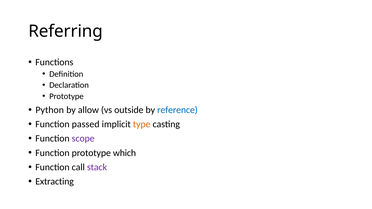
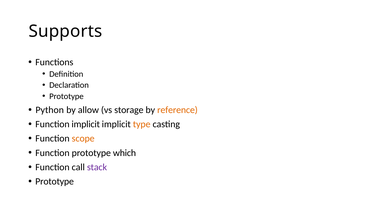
Referring: Referring -> Supports
outside: outside -> storage
reference colour: blue -> orange
Function passed: passed -> implicit
scope colour: purple -> orange
Extracting at (55, 182): Extracting -> Prototype
